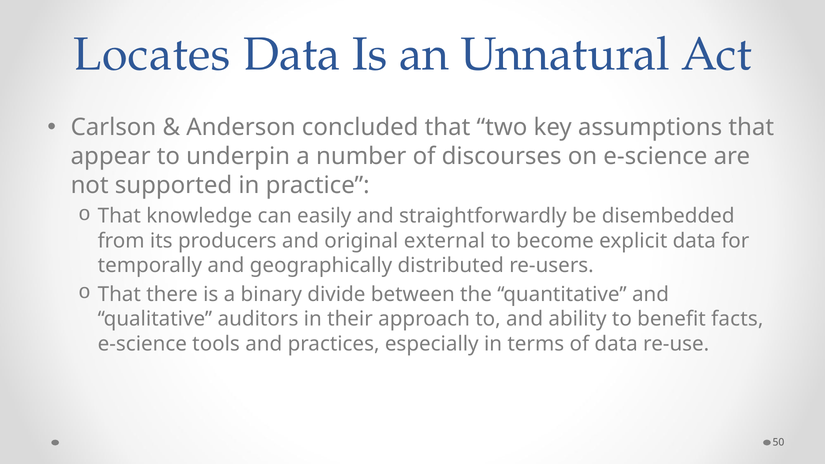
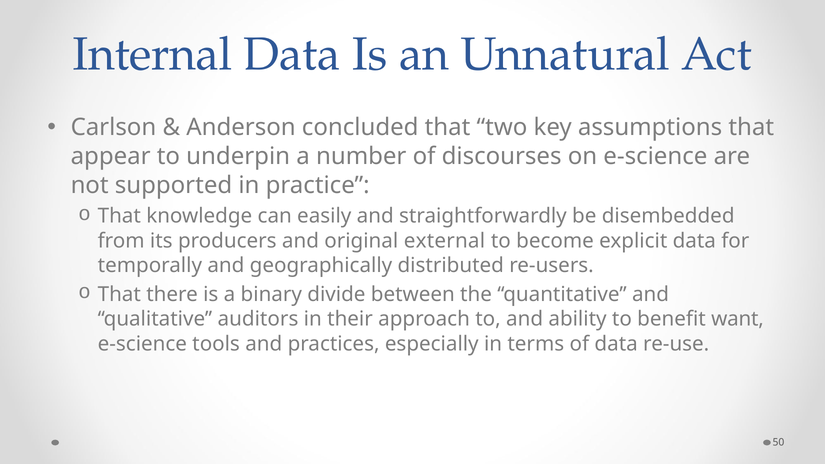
Locates: Locates -> Internal
facts: facts -> want
